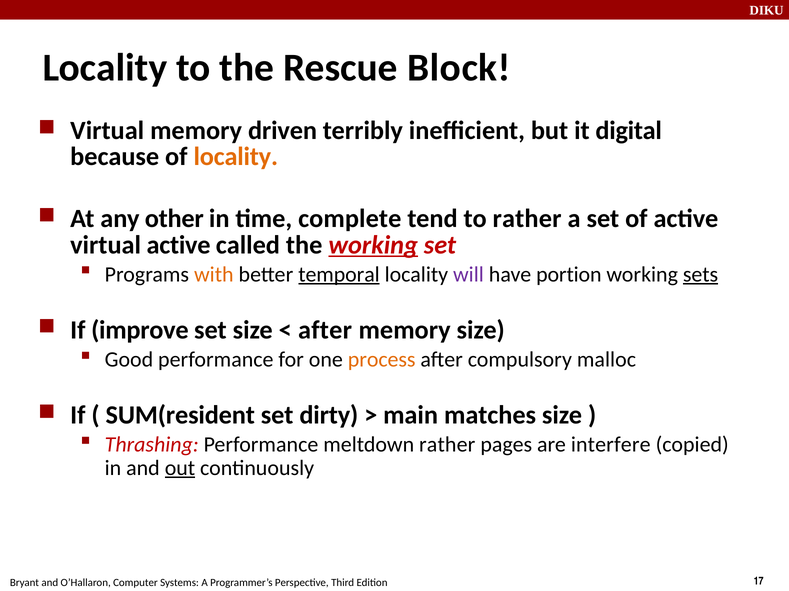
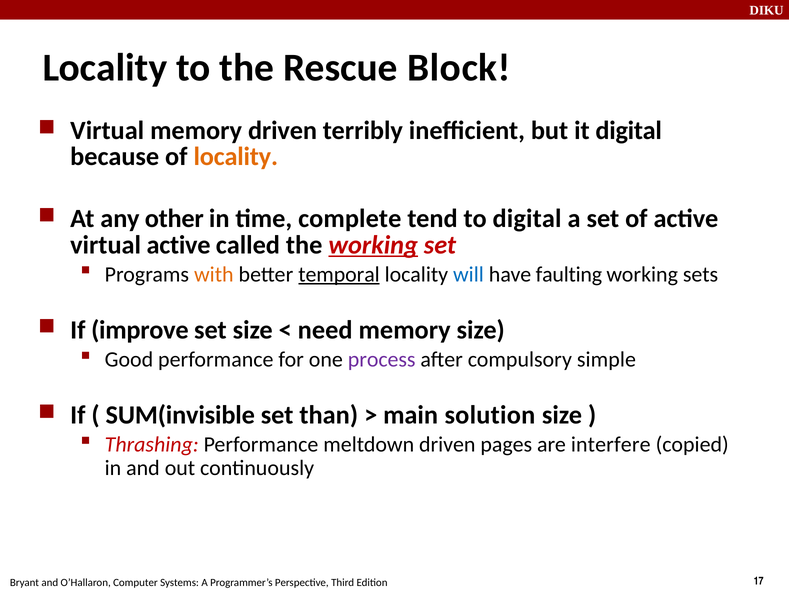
to rather: rather -> digital
will colour: purple -> blue
portion: portion -> faulting
sets underline: present -> none
after at (325, 330): after -> need
process colour: orange -> purple
malloc: malloc -> simple
SUM(resident: SUM(resident -> SUM(invisible
dirty: dirty -> than
matches: matches -> solution
meltdown rather: rather -> driven
out underline: present -> none
